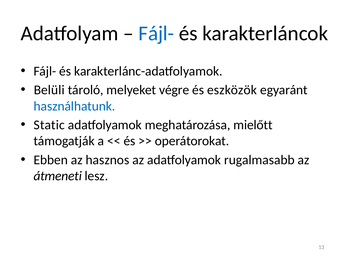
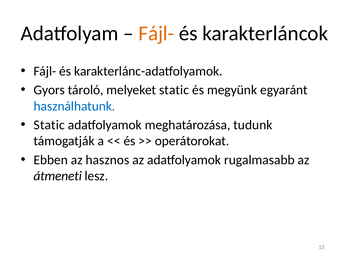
Fájl- at (156, 33) colour: blue -> orange
Belüli: Belüli -> Gyors
melyeket végre: végre -> static
eszközök: eszközök -> megyünk
mielőtt: mielőtt -> tudunk
